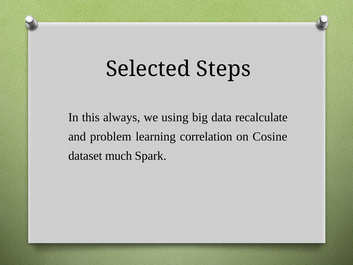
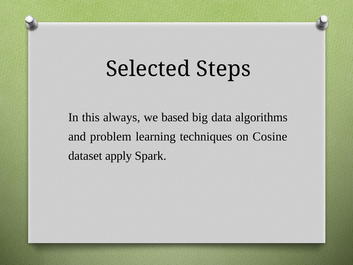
using: using -> based
recalculate: recalculate -> algorithms
correlation: correlation -> techniques
much: much -> apply
